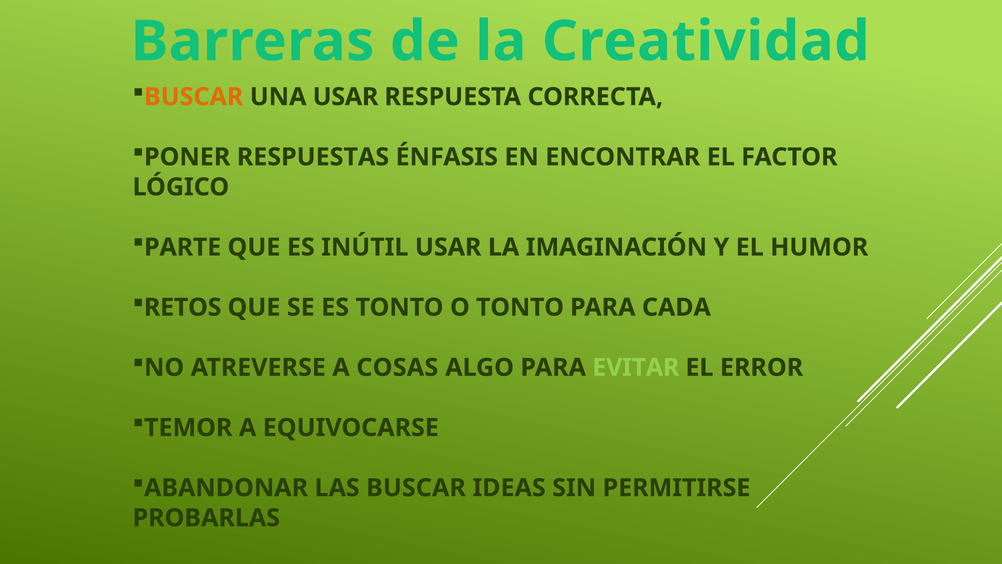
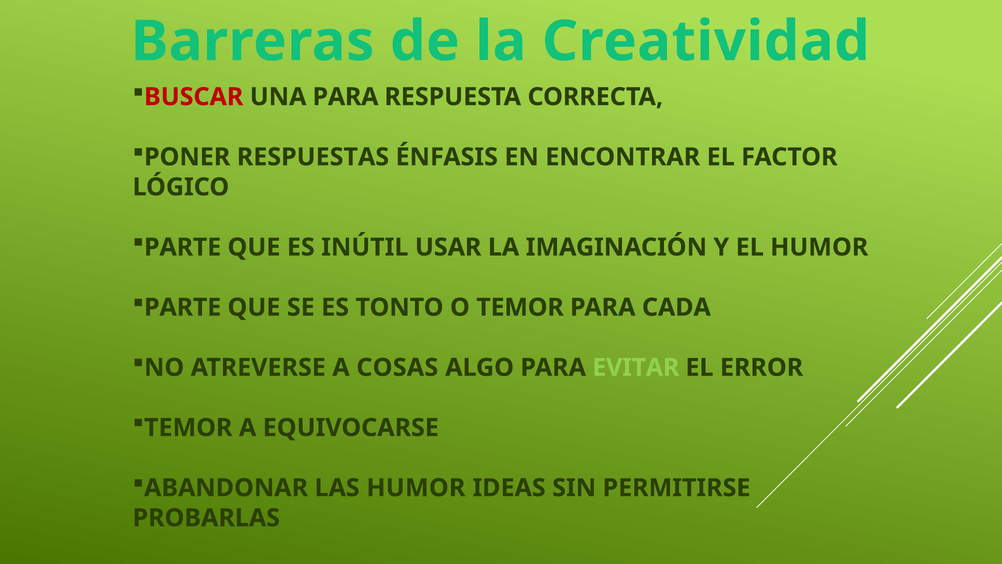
BUSCAR at (194, 97) colour: orange -> red
UNA USAR: USAR -> PARA
RETOS at (183, 307): RETOS -> PARTE
O TONTO: TONTO -> TEMOR
LAS BUSCAR: BUSCAR -> HUMOR
